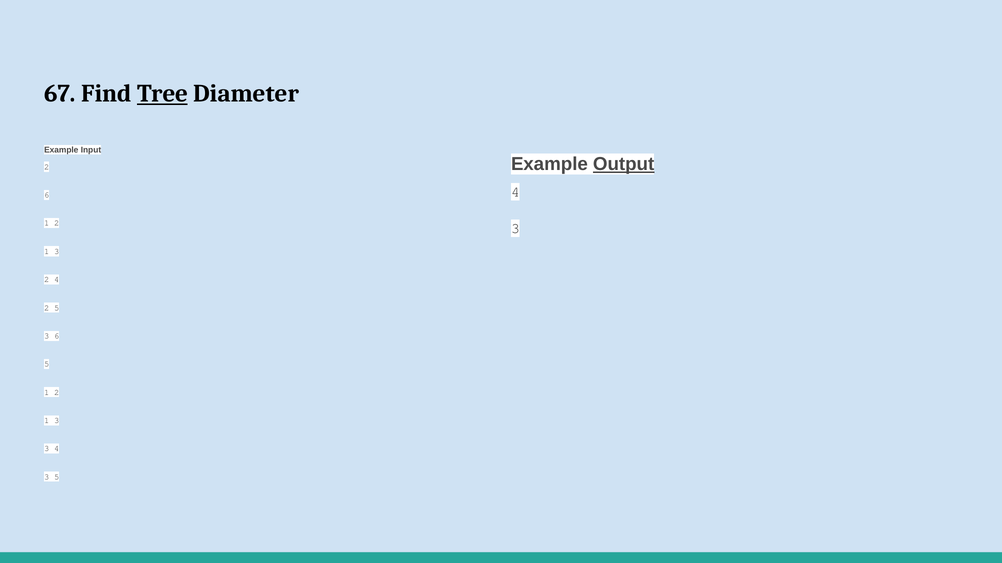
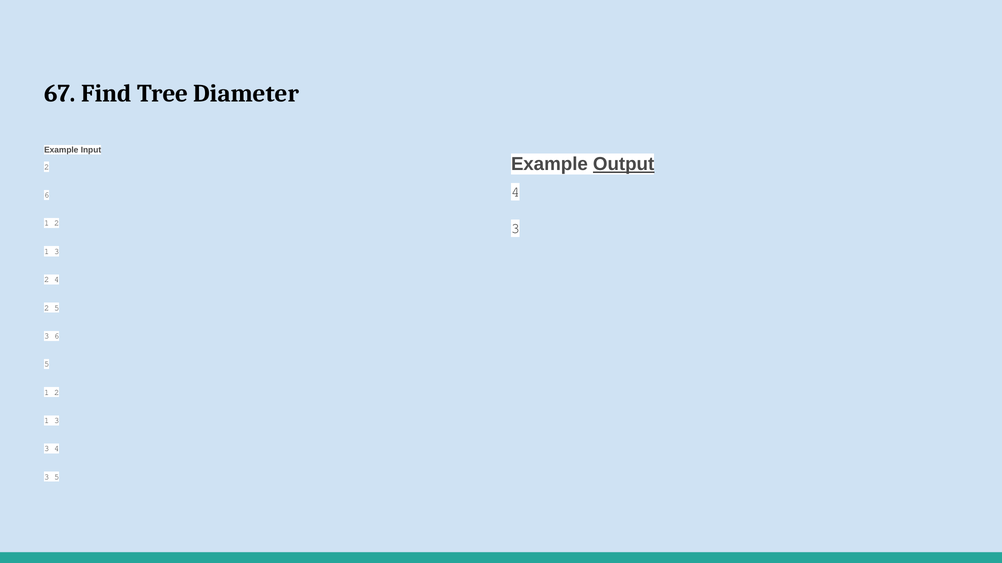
Tree underline: present -> none
